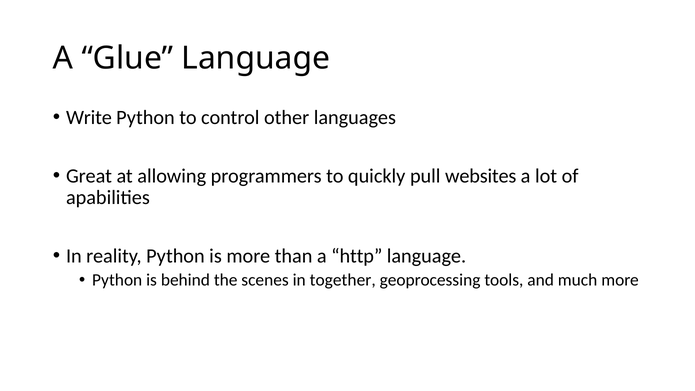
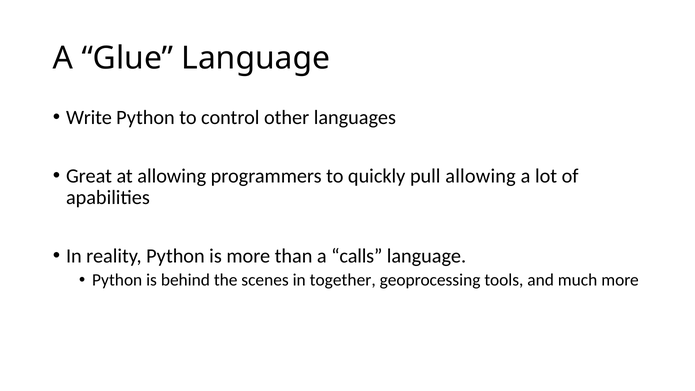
pull websites: websites -> allowing
http: http -> calls
